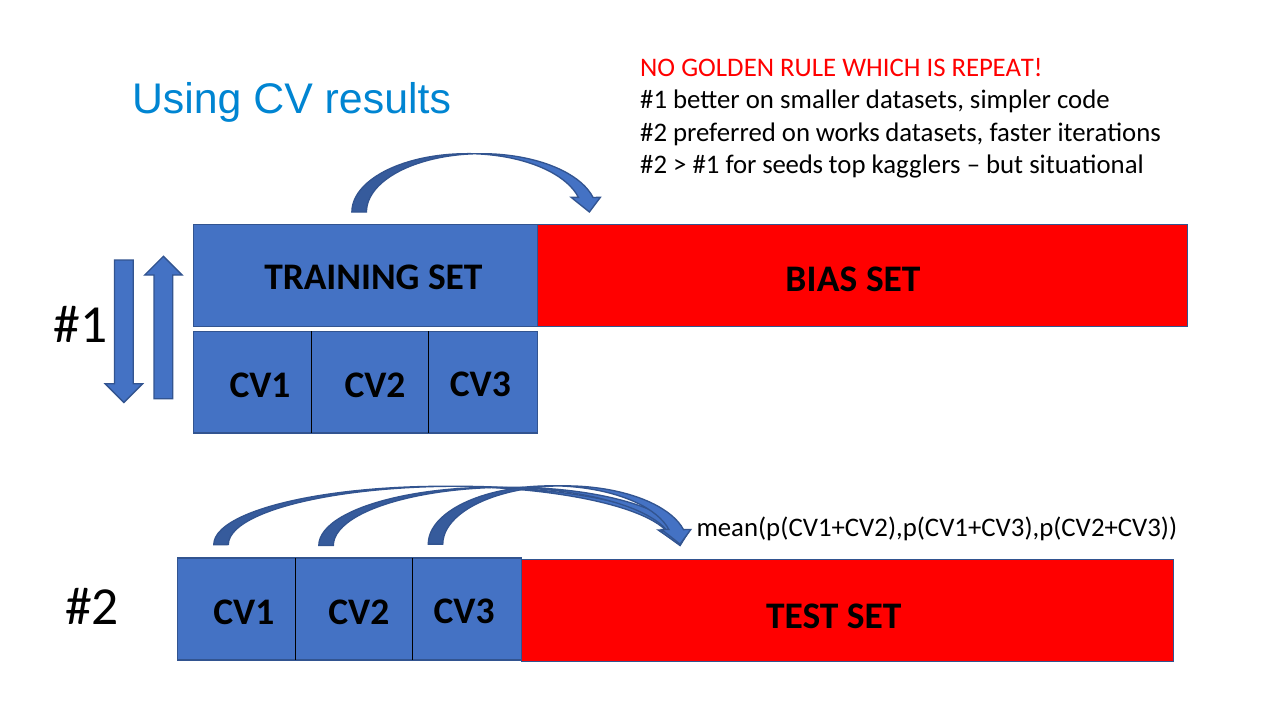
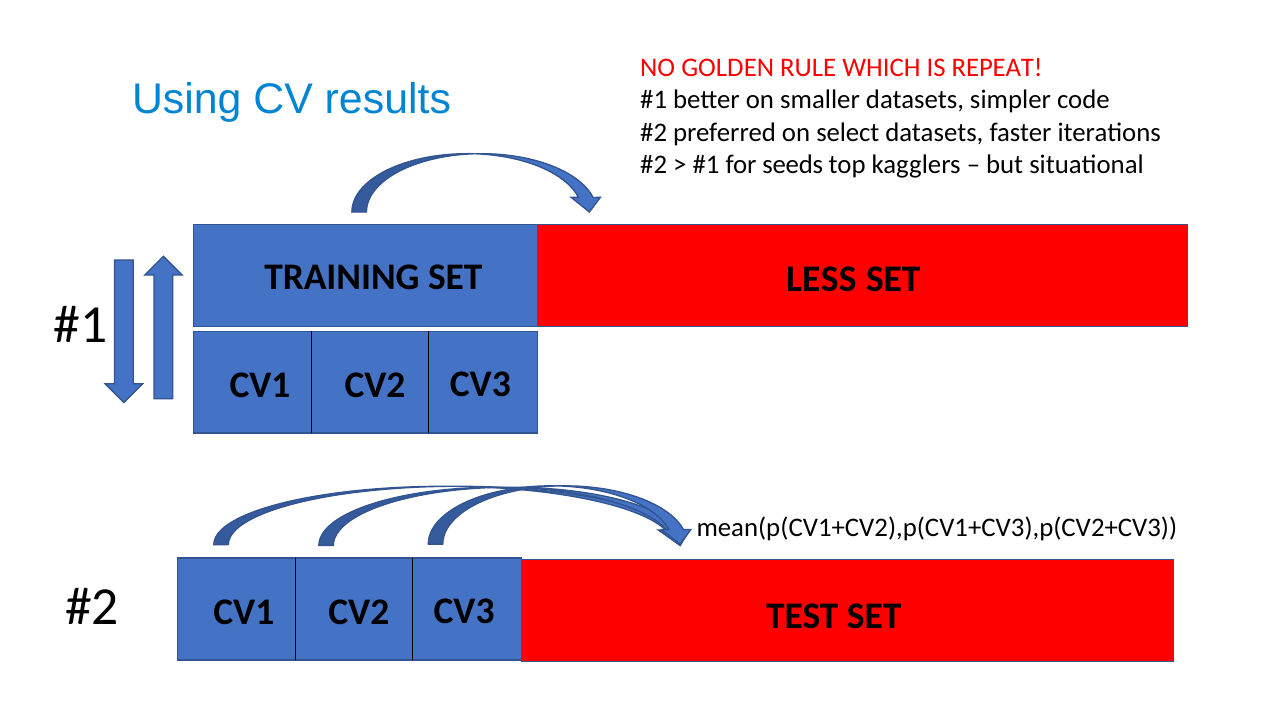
works: works -> select
BIAS: BIAS -> LESS
